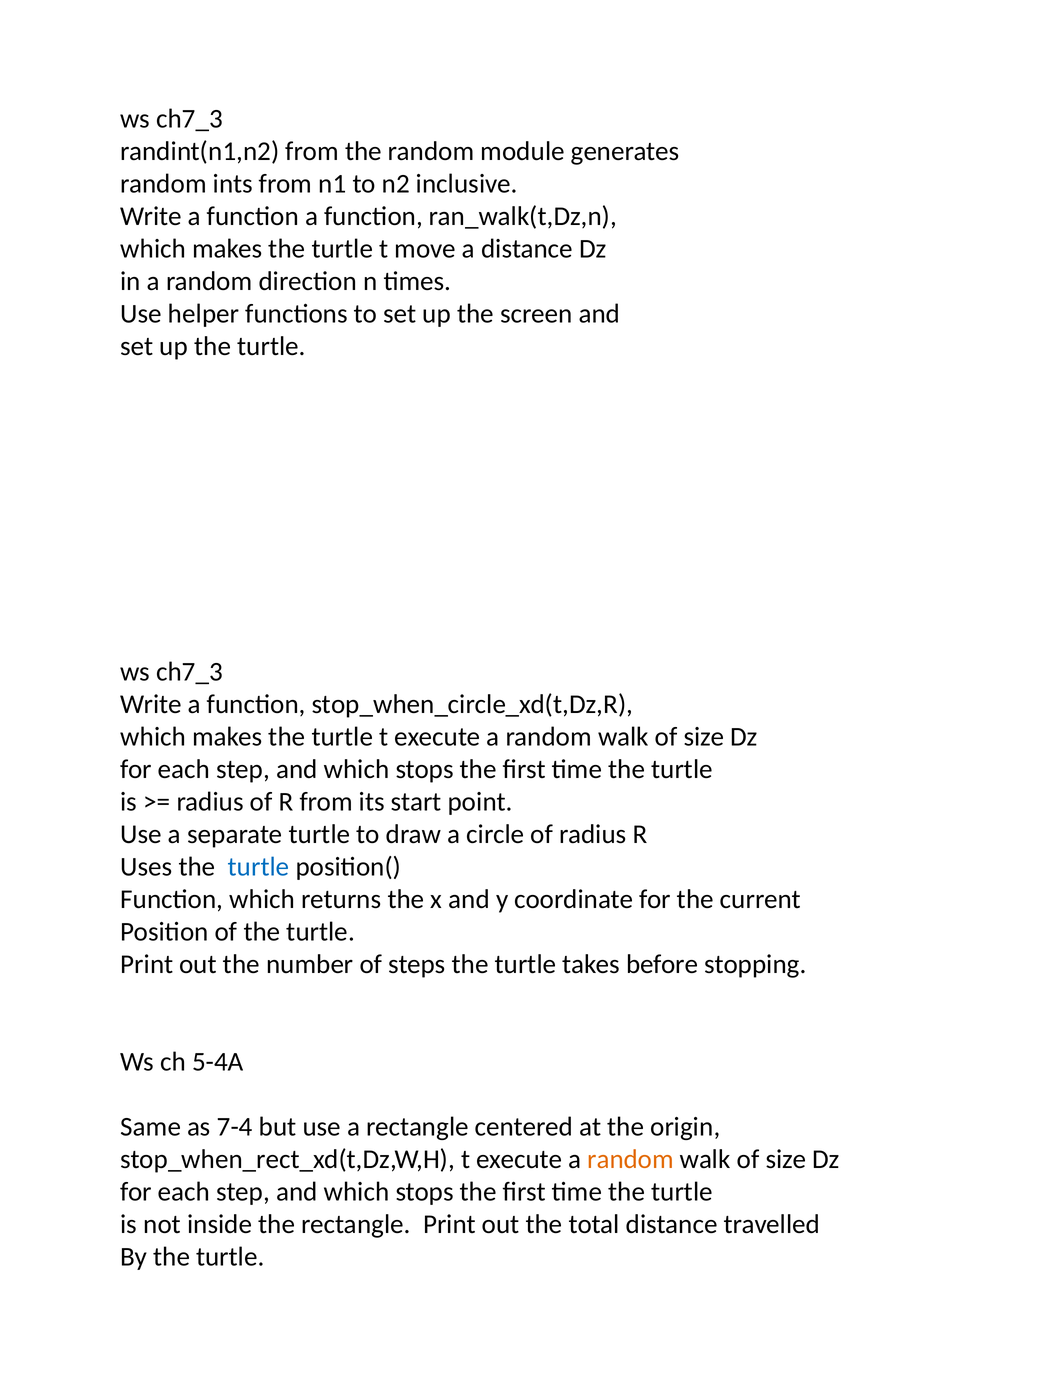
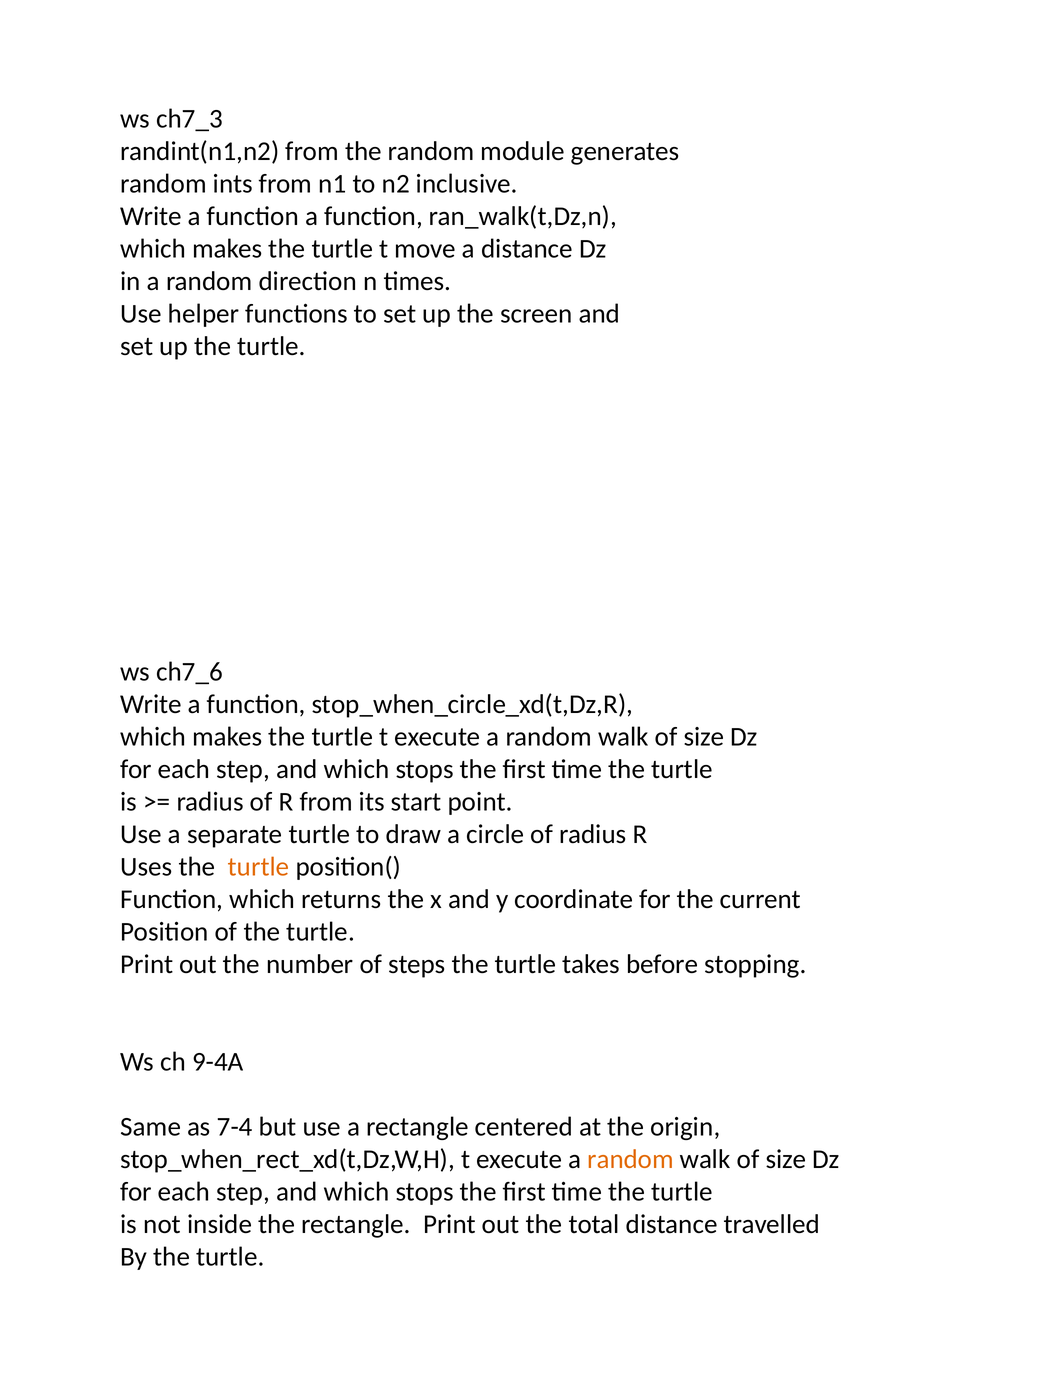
ch7_3 at (190, 672): ch7_3 -> ch7_6
turtle at (259, 867) colour: blue -> orange
5-4A: 5-4A -> 9-4A
